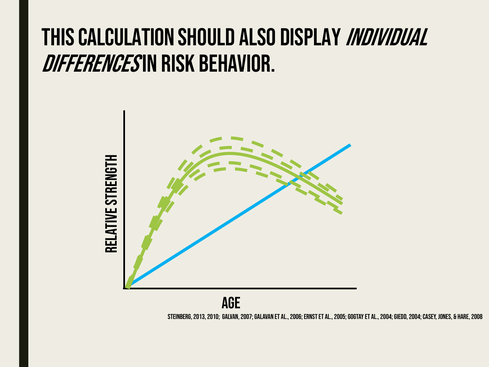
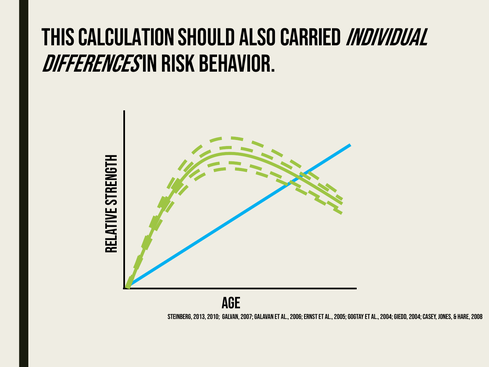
display: display -> carried
